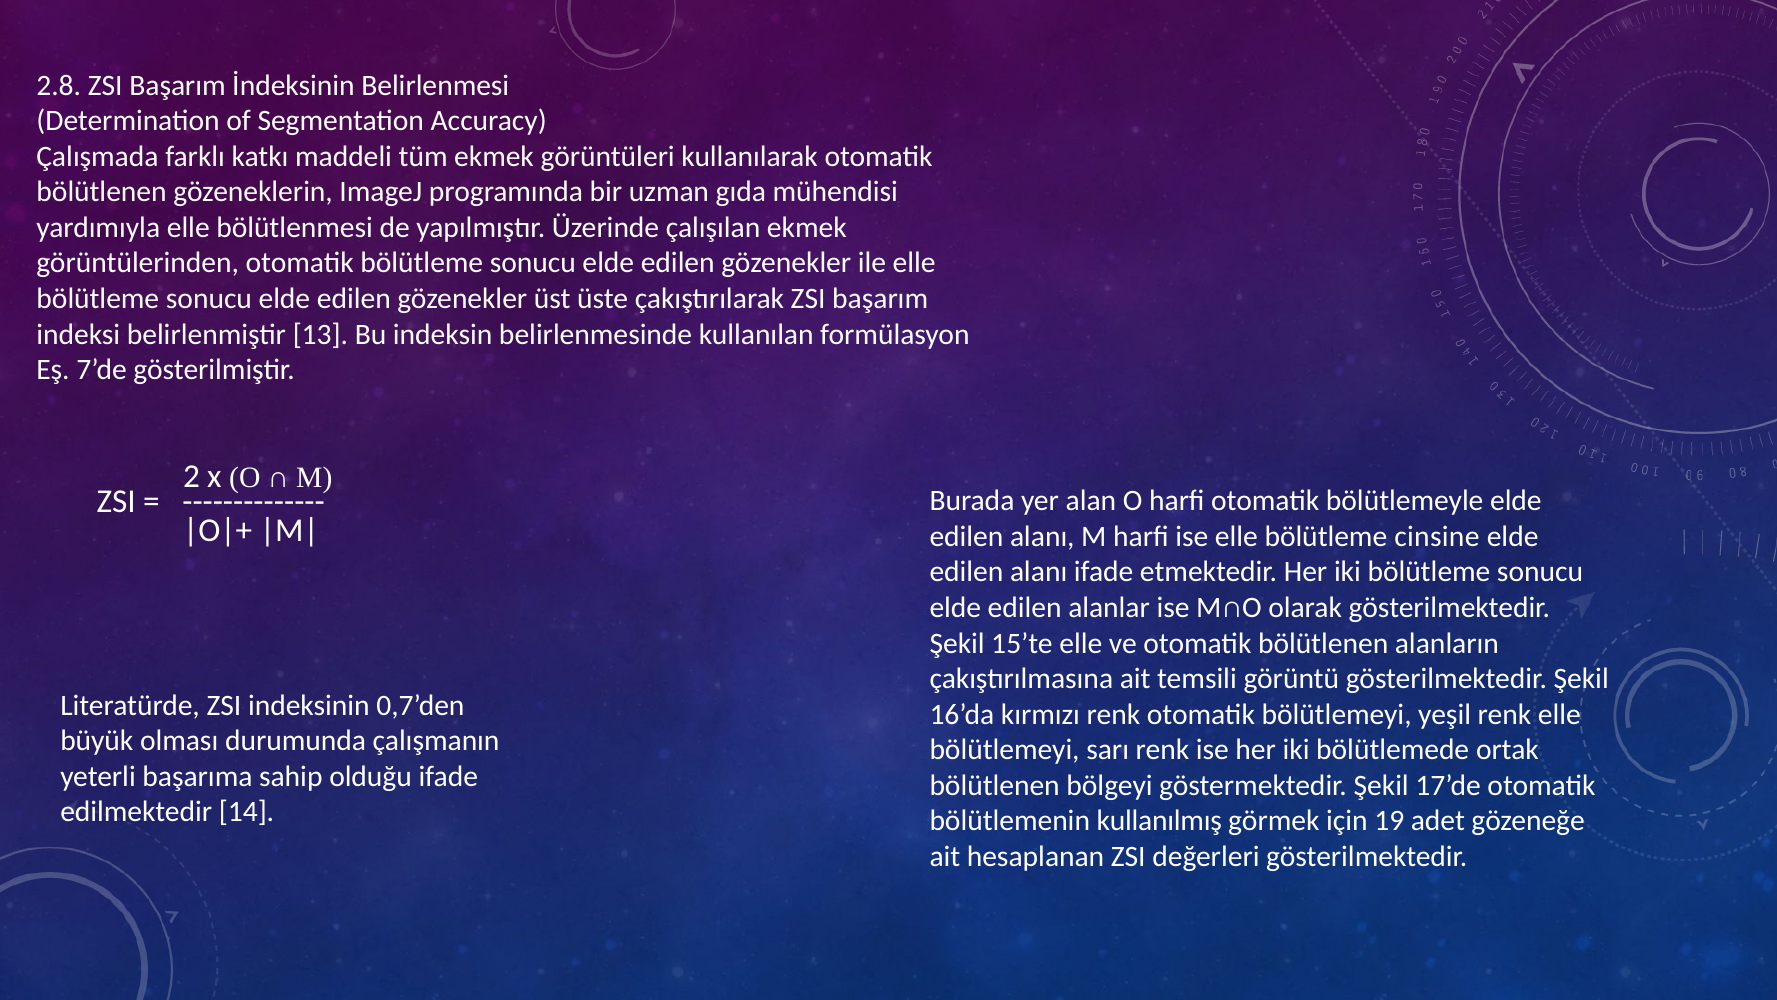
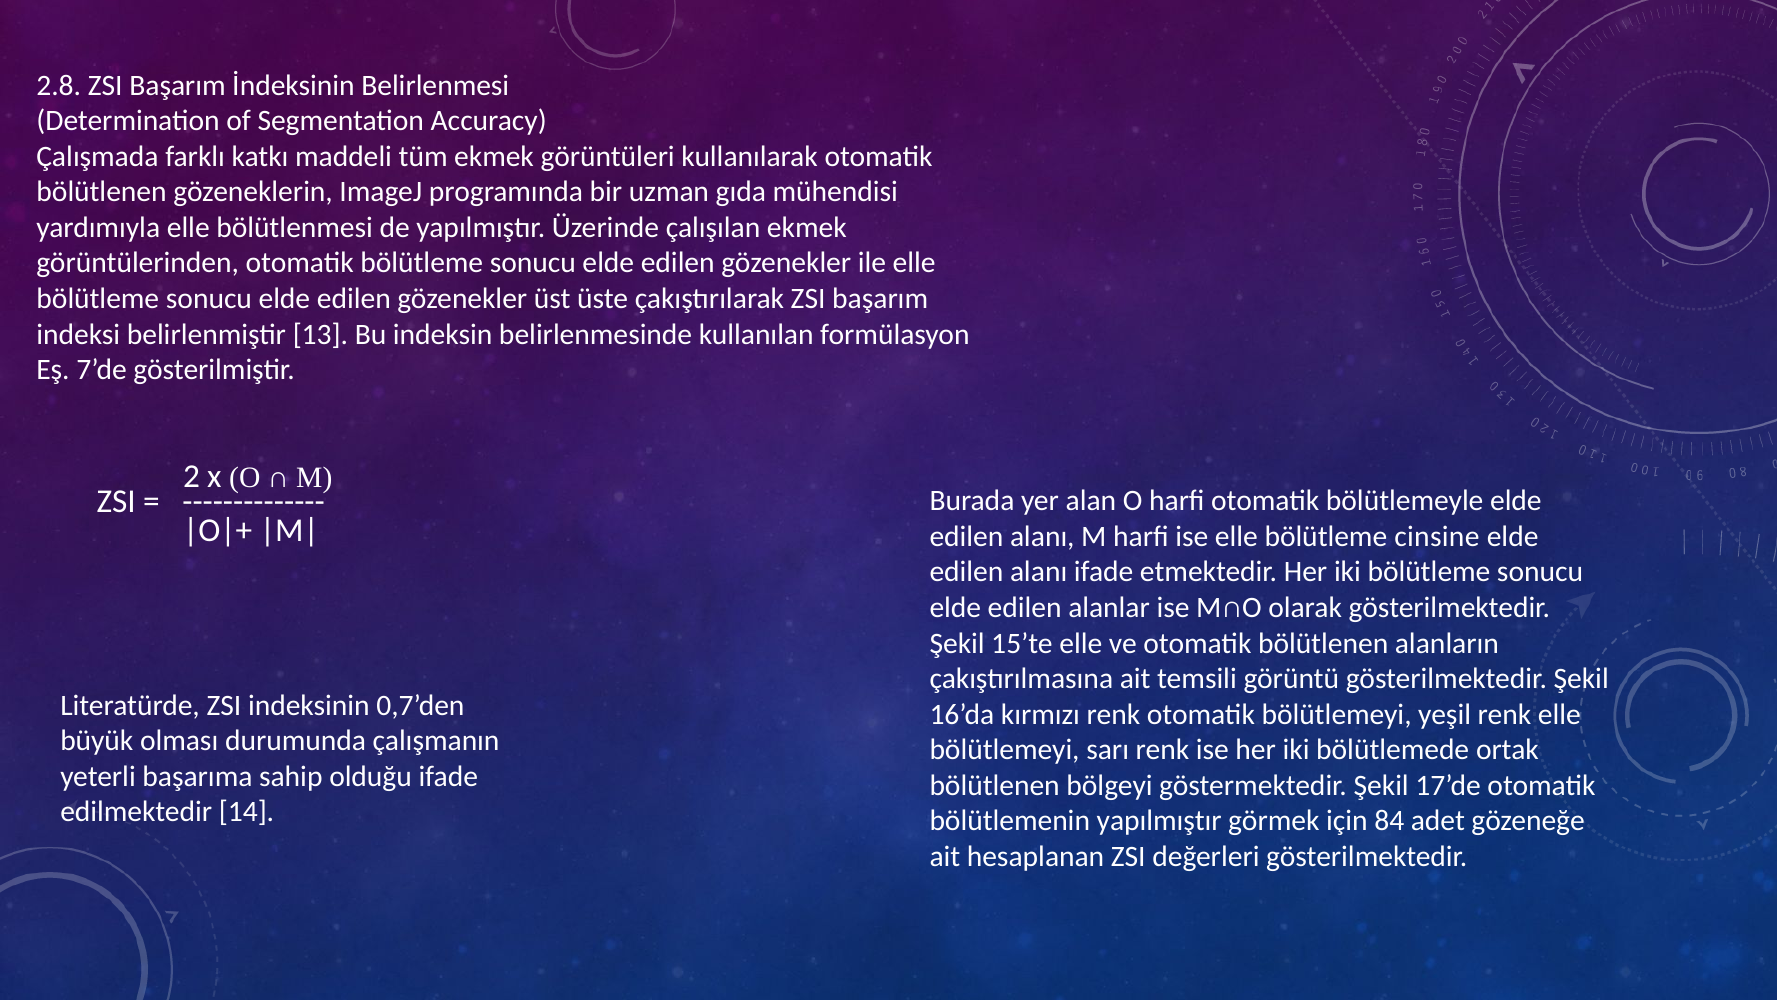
bölütlemenin kullanılmış: kullanılmış -> yapılmıştır
19: 19 -> 84
